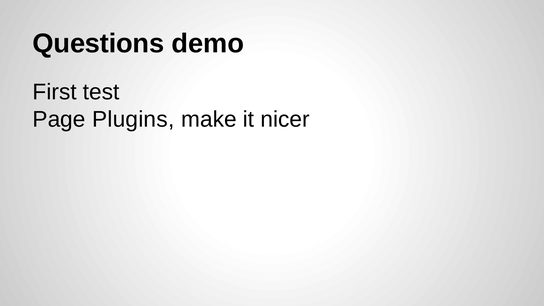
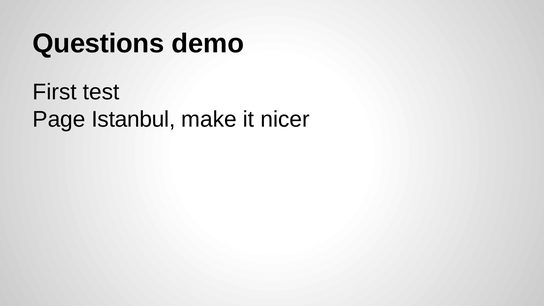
Plugins: Plugins -> Istanbul
